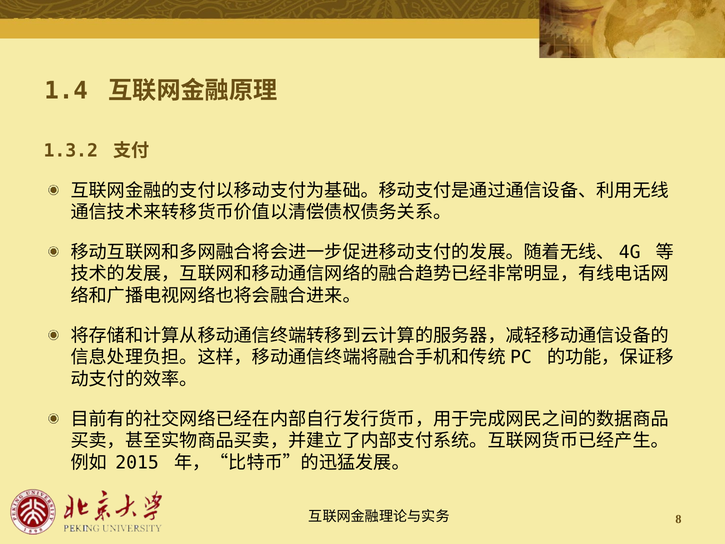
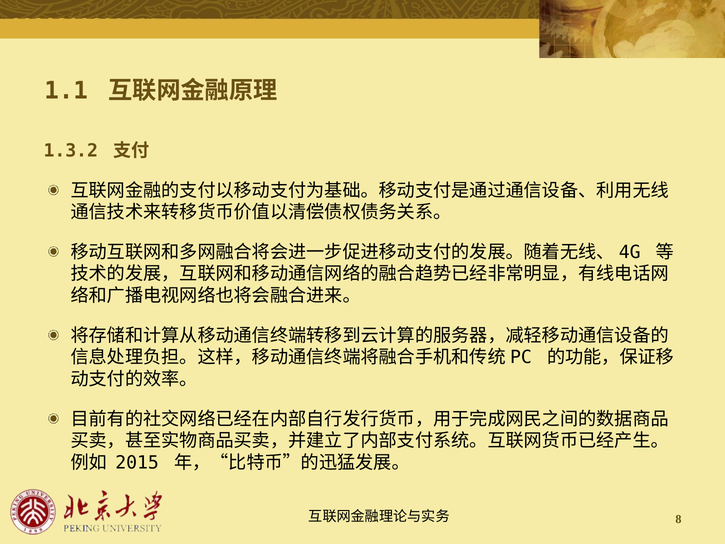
1.4: 1.4 -> 1.1
